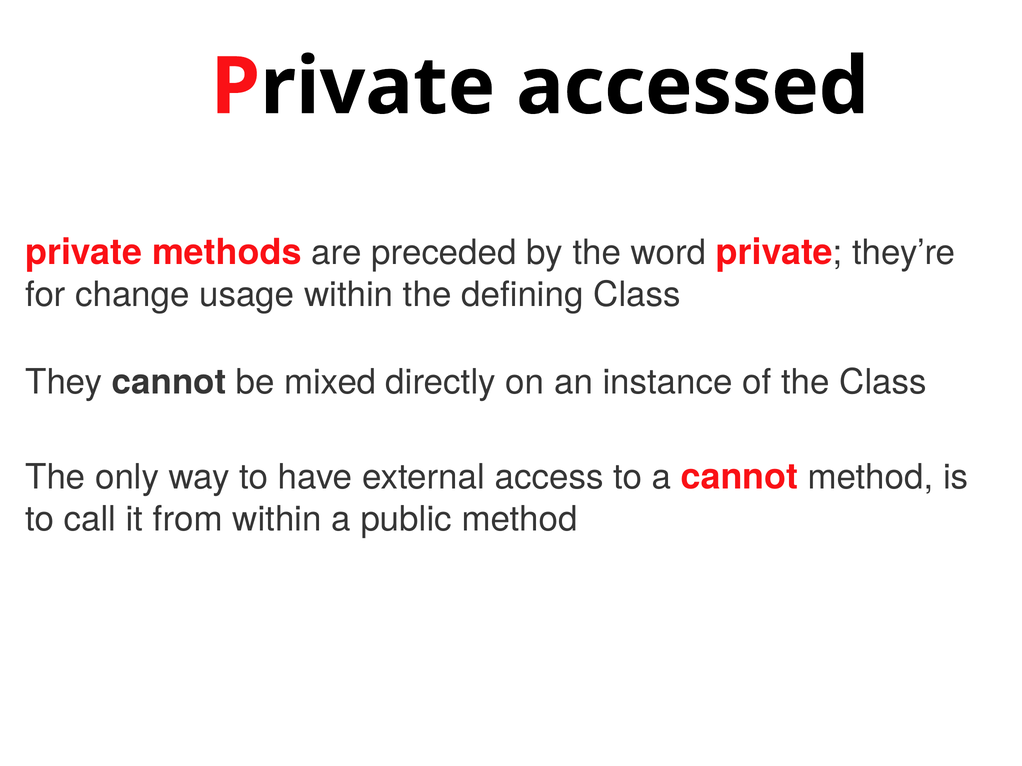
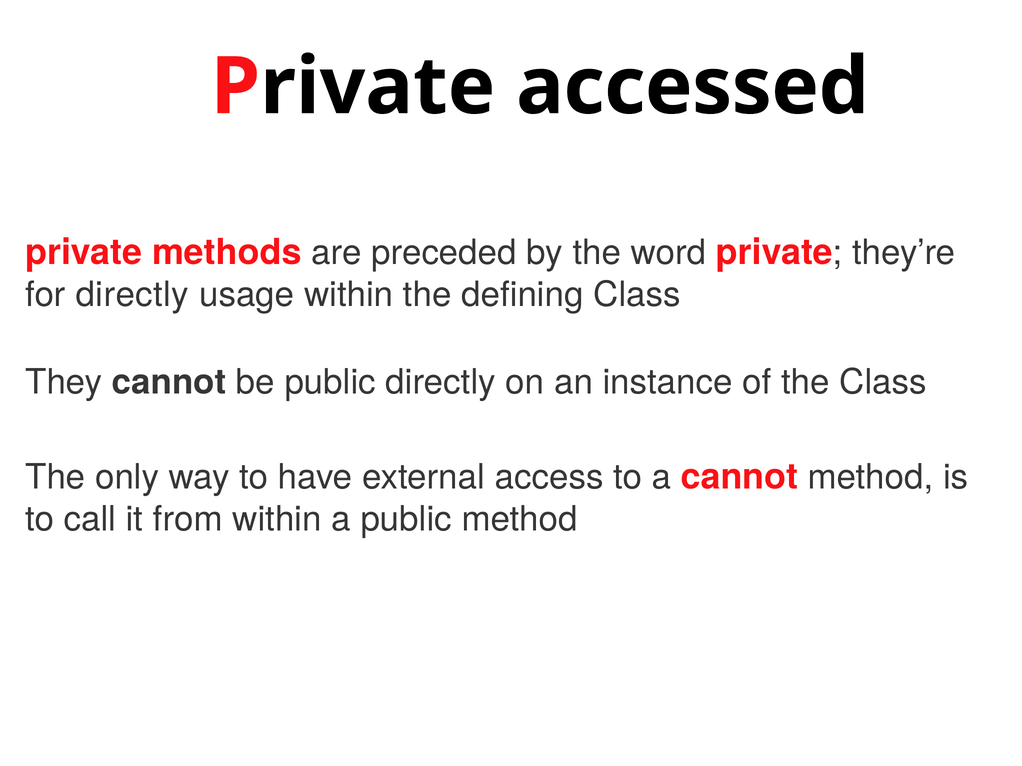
for change: change -> directly
be mixed: mixed -> public
